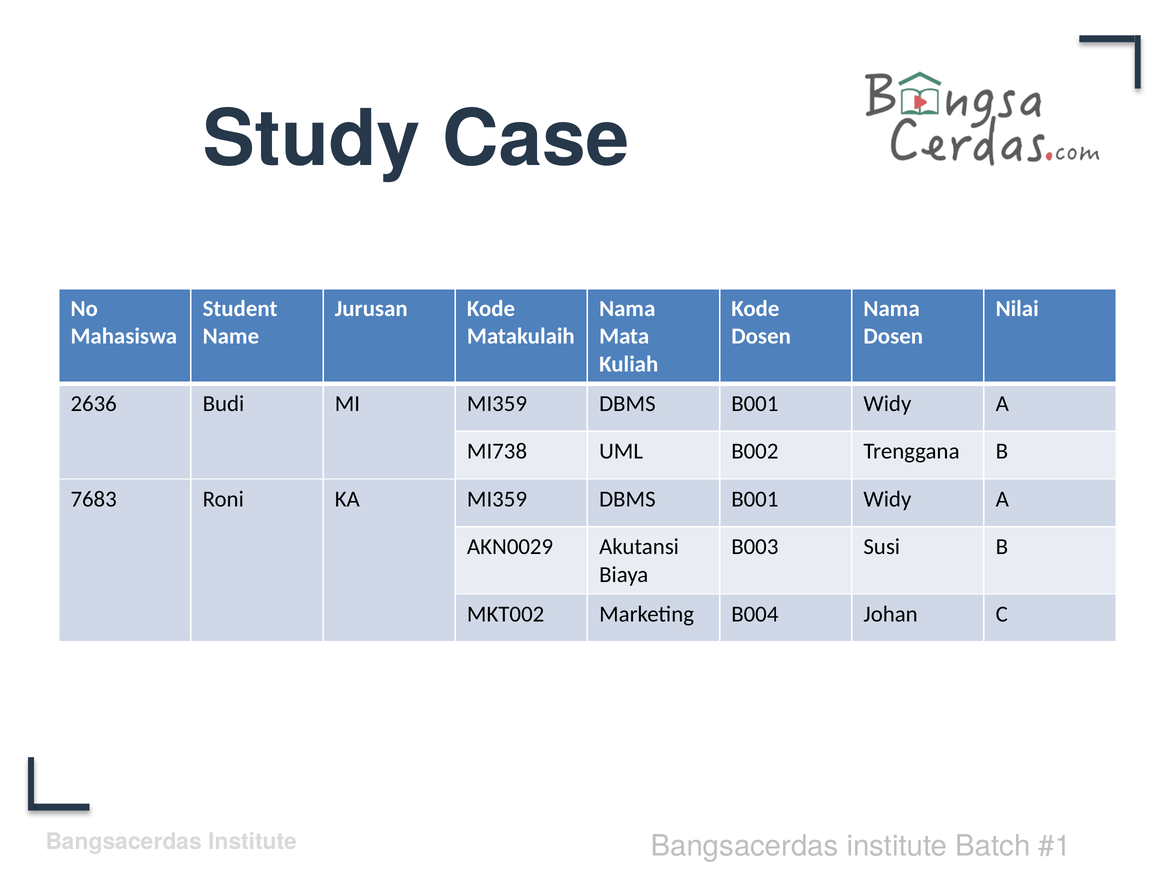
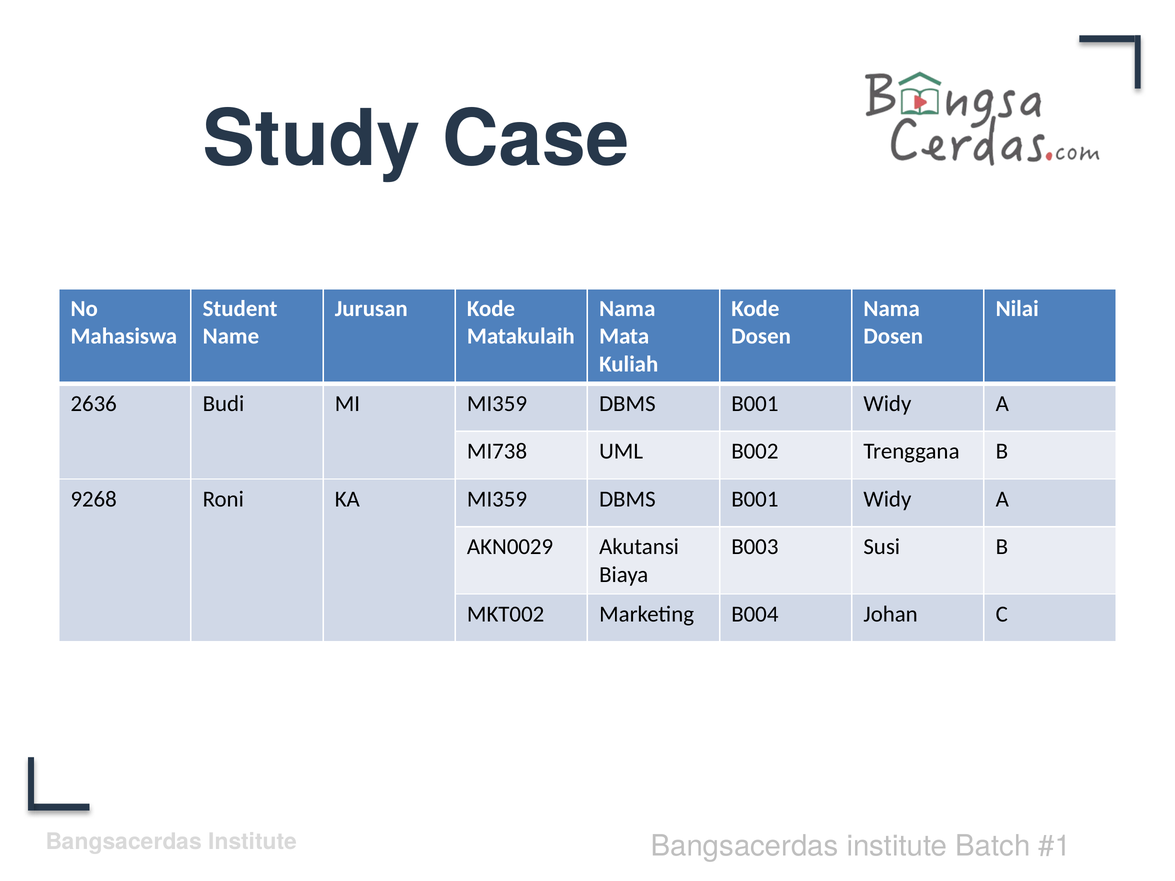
7683: 7683 -> 9268
